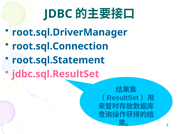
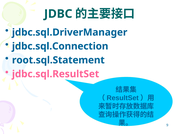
root.sql.DriverManager: root.sql.DriverManager -> jdbc.sql.DriverManager
root.sql.Connection: root.sql.Connection -> jdbc.sql.Connection
